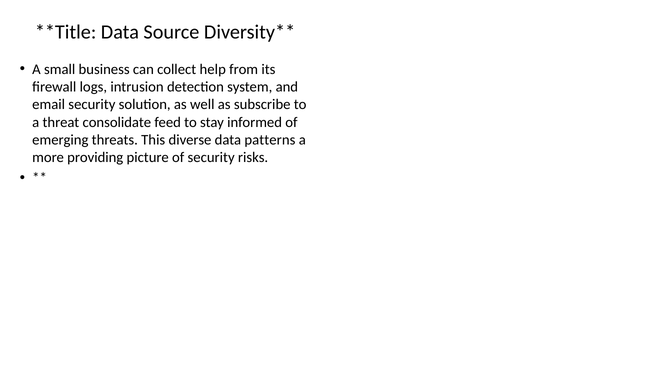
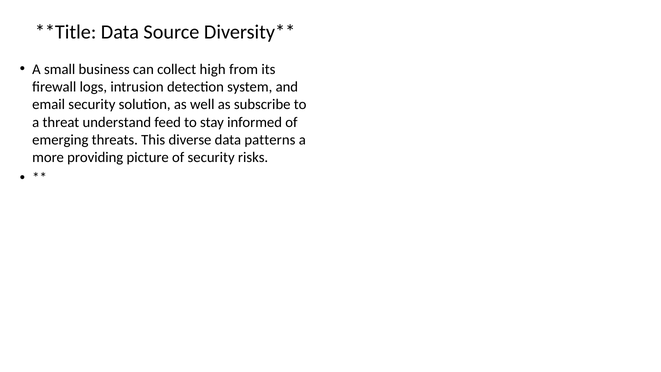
help: help -> high
consolidate: consolidate -> understand
